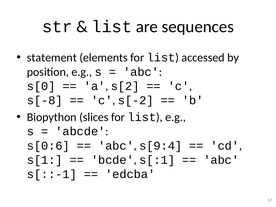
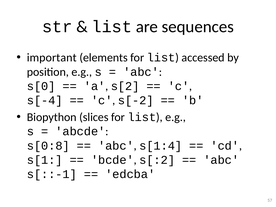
statement: statement -> important
s[-8: s[-8 -> s[-4
s[0:6: s[0:6 -> s[0:8
s[9:4: s[9:4 -> s[1:4
s[:1: s[:1 -> s[:2
